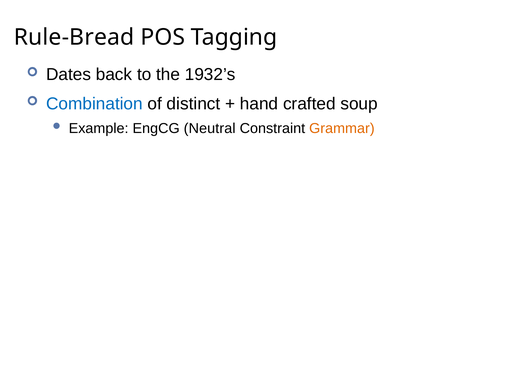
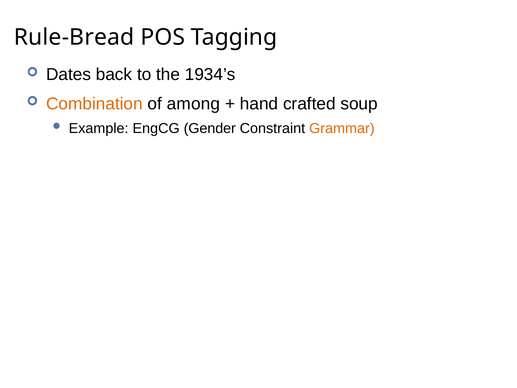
1932’s: 1932’s -> 1934’s
Combination colour: blue -> orange
distinct: distinct -> among
Neutral: Neutral -> Gender
